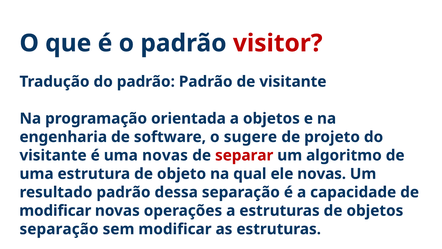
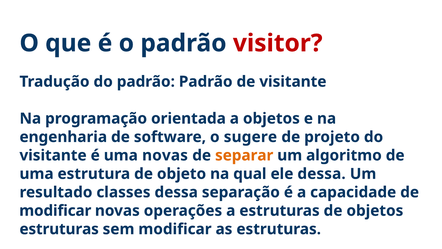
separar colour: red -> orange
ele novas: novas -> dessa
resultado padrão: padrão -> classes
separação at (59, 229): separação -> estruturas
